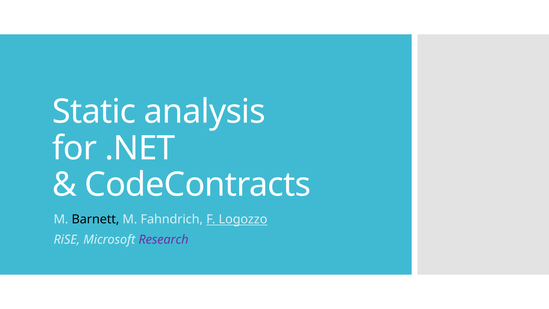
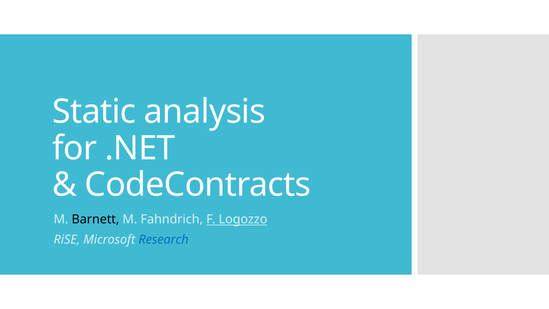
Research colour: purple -> blue
